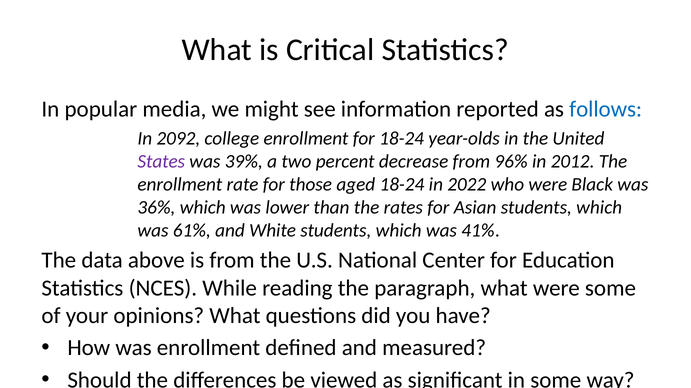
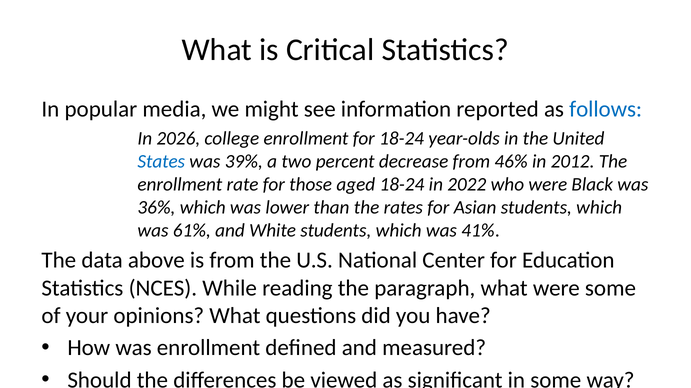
2092: 2092 -> 2026
States colour: purple -> blue
96%: 96% -> 46%
